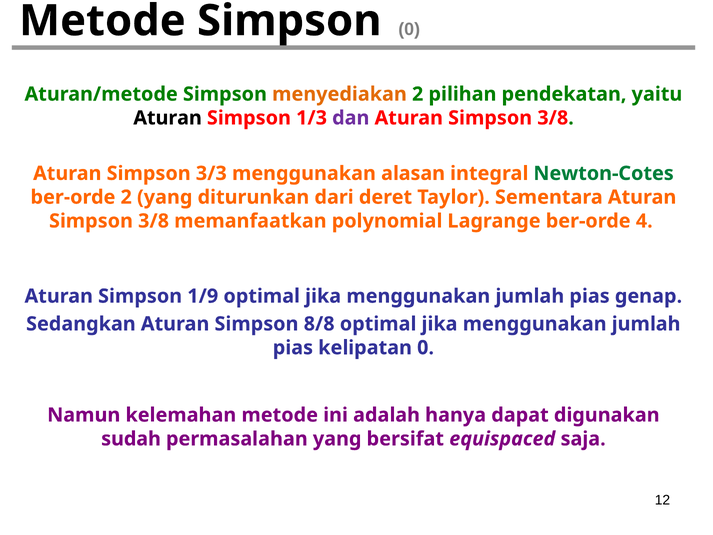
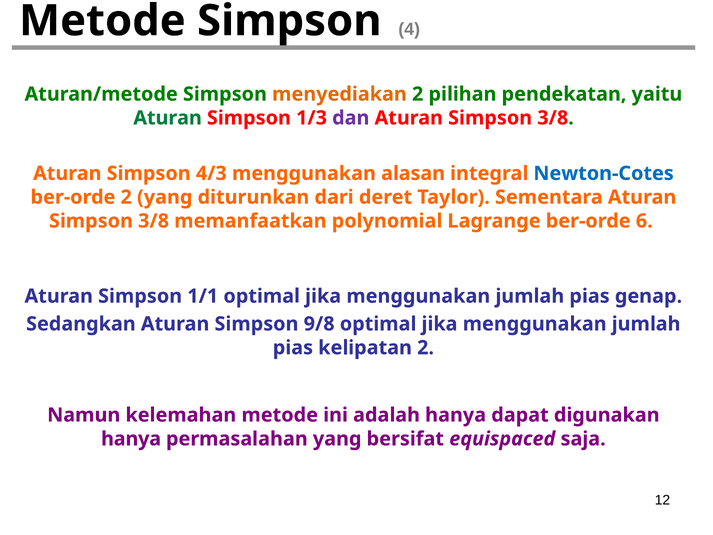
0 at (409, 29): 0 -> 4
Aturan at (168, 118) colour: black -> green
3/3: 3/3 -> 4/3
Newton-Cotes colour: green -> blue
4: 4 -> 6
1/9: 1/9 -> 1/1
8/8: 8/8 -> 9/8
kelipatan 0: 0 -> 2
sudah at (131, 439): sudah -> hanya
